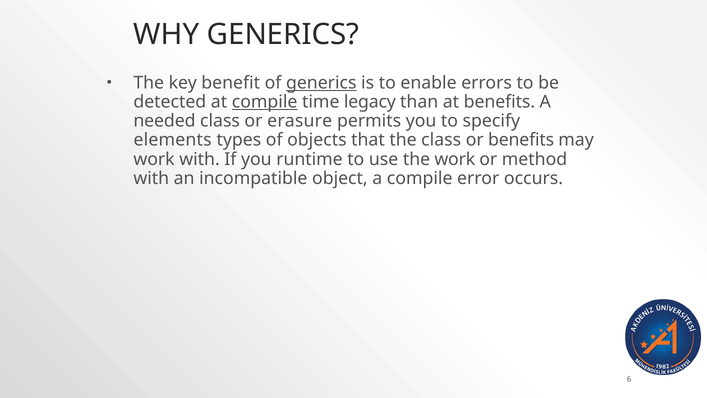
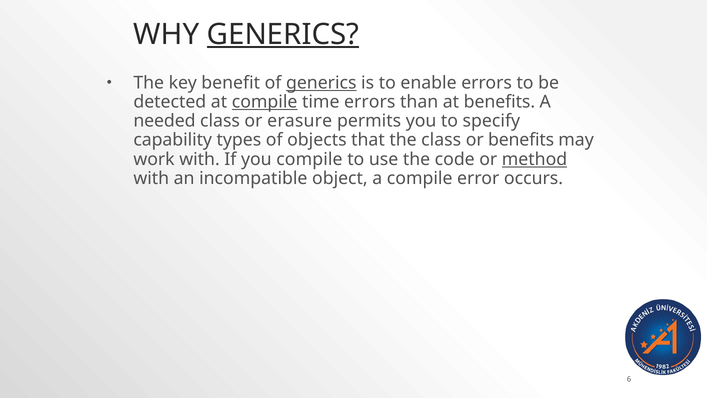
GENERICS at (283, 34) underline: none -> present
time legacy: legacy -> errors
elements: elements -> capability
you runtime: runtime -> compile
the work: work -> code
method underline: none -> present
